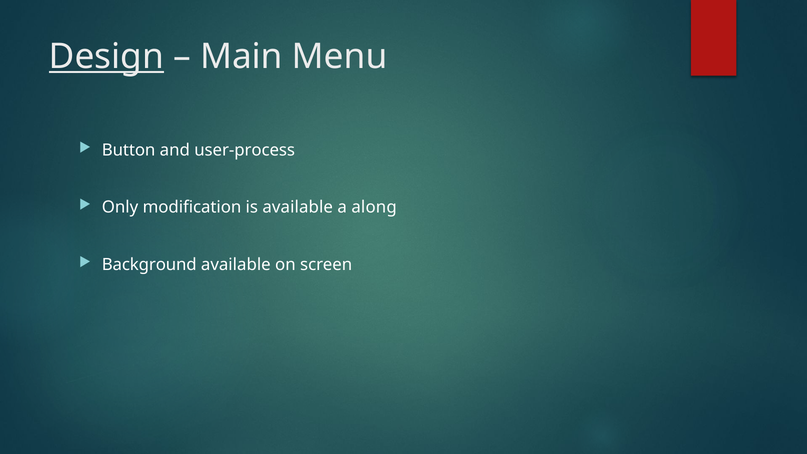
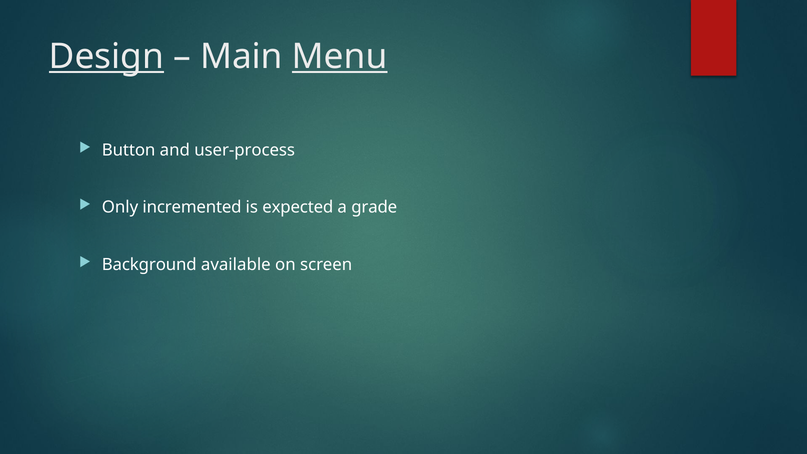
Menu underline: none -> present
modification: modification -> incremented
is available: available -> expected
along: along -> grade
